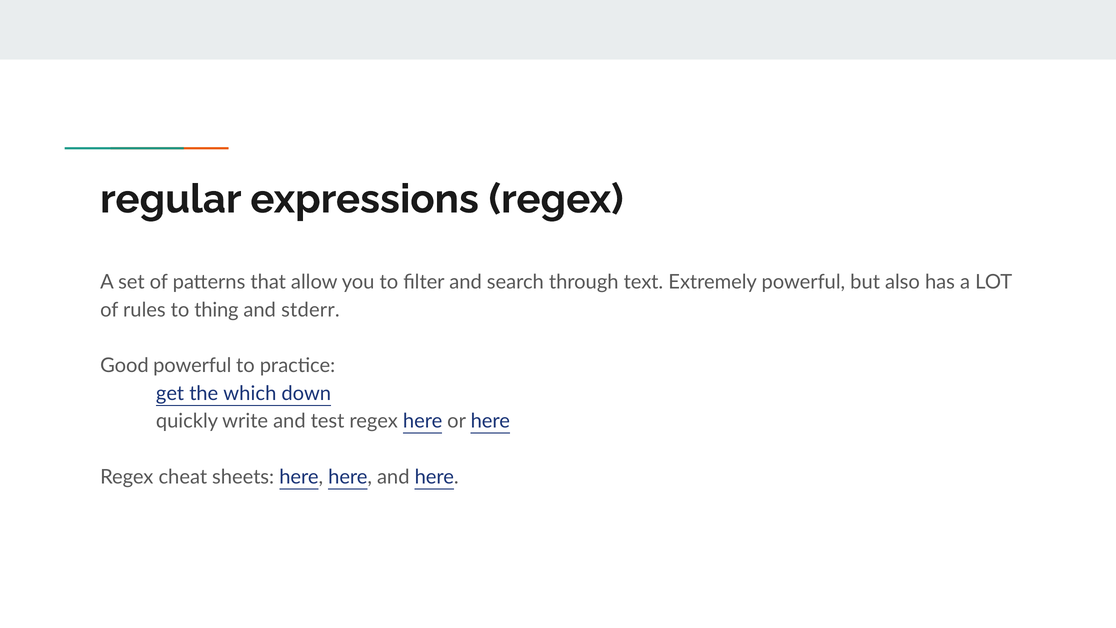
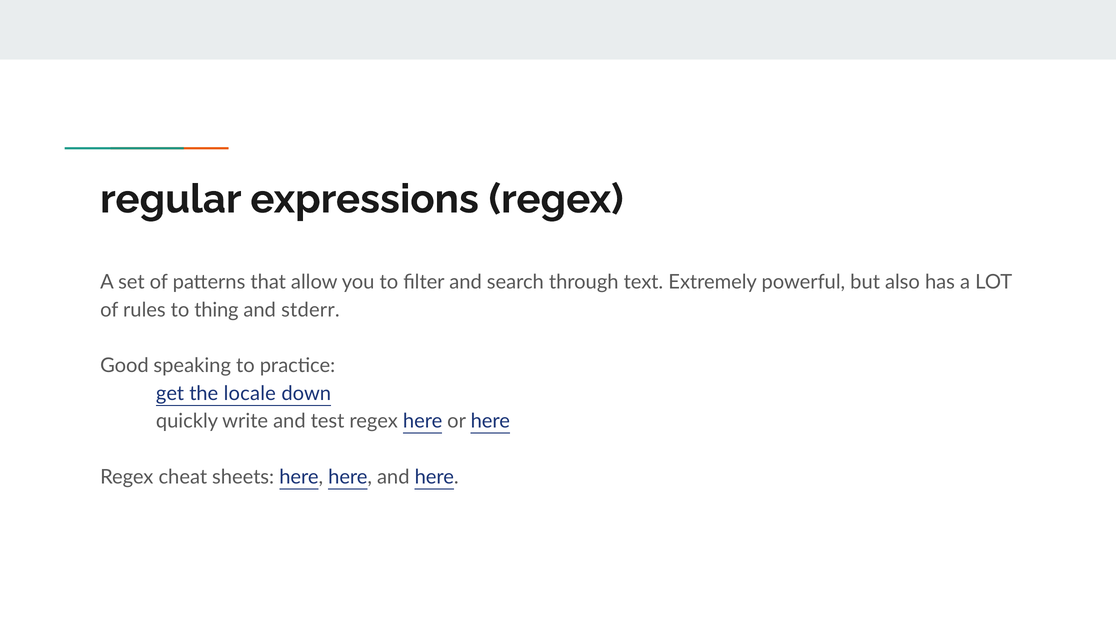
Good powerful: powerful -> speaking
which: which -> locale
